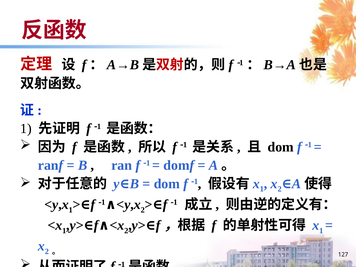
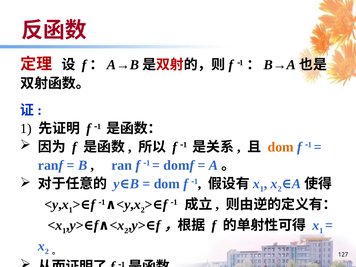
dom at (281, 147) colour: black -> orange
